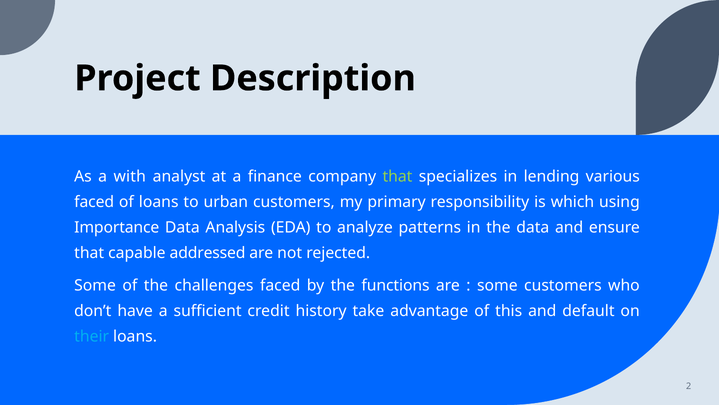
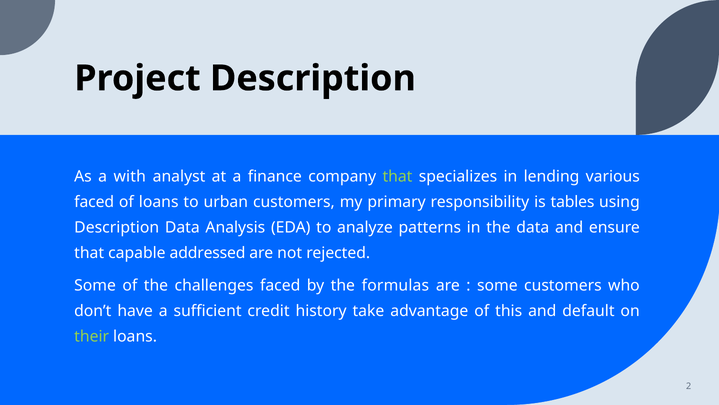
which: which -> tables
Importance at (117, 227): Importance -> Description
functions: functions -> formulas
their colour: light blue -> light green
